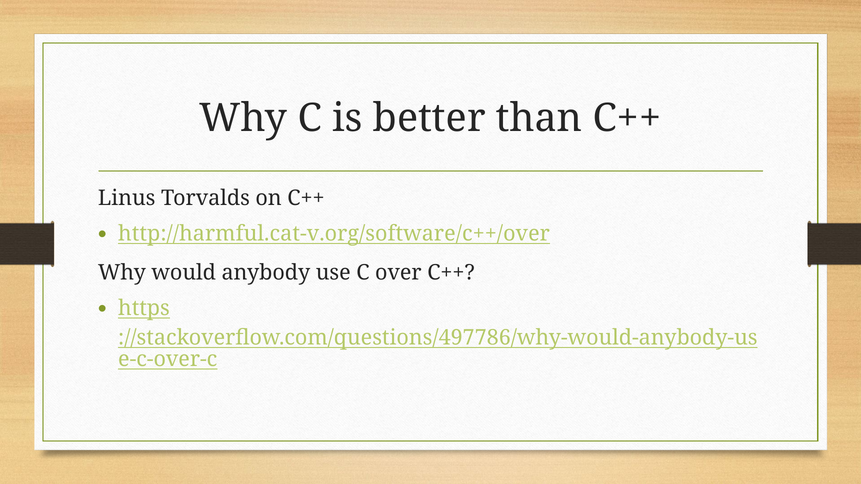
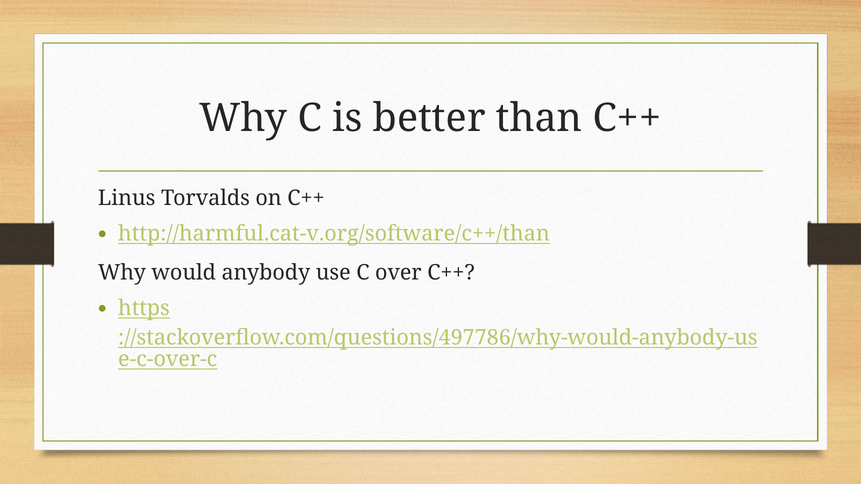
http://harmful.cat-v.org/software/c++/over: http://harmful.cat-v.org/software/c++/over -> http://harmful.cat-v.org/software/c++/than
